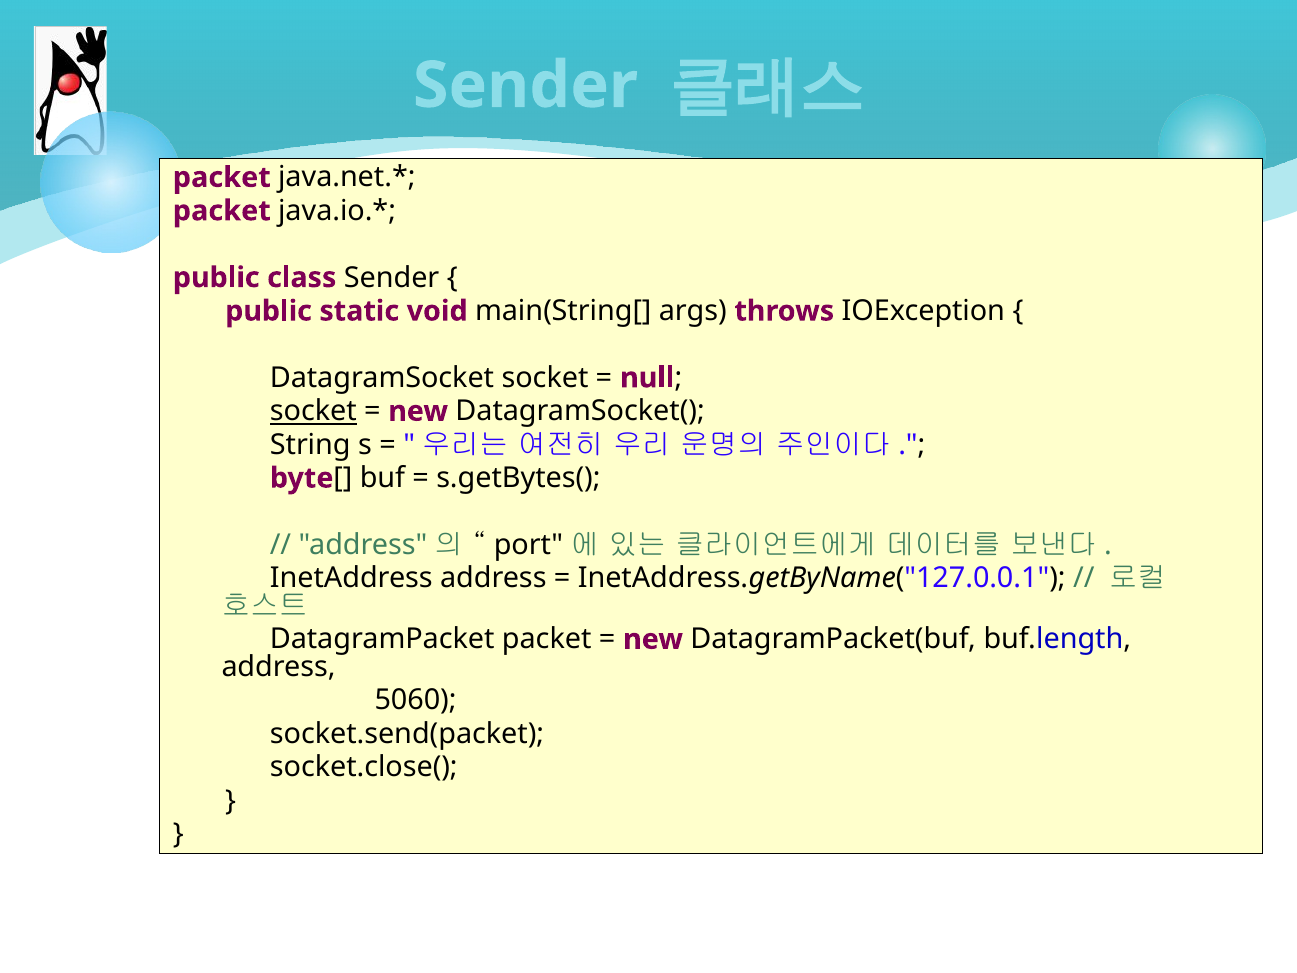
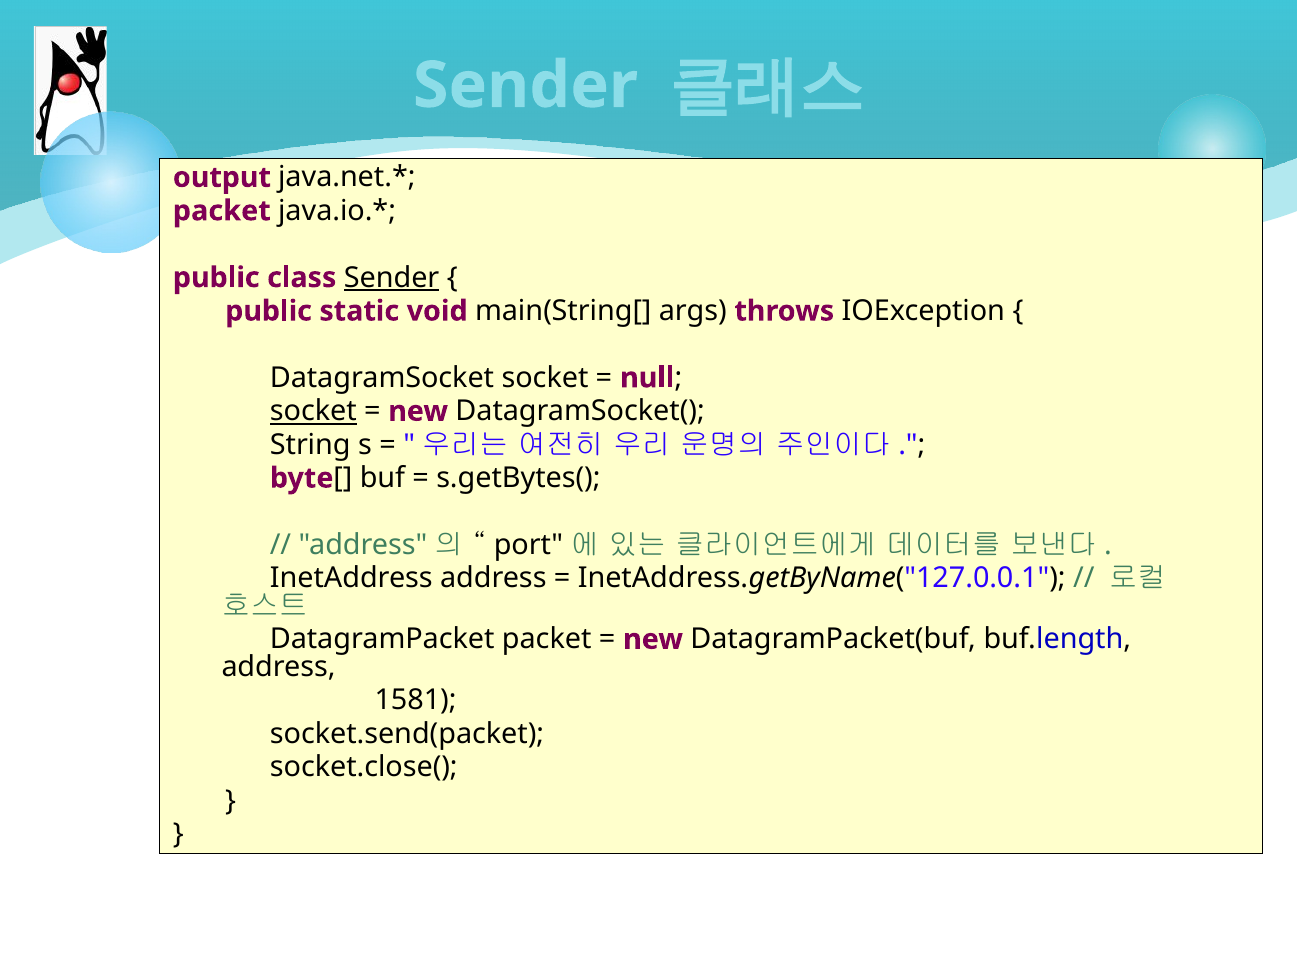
packet at (222, 177): packet -> output
Sender at (392, 278) underline: none -> present
5060: 5060 -> 1581
